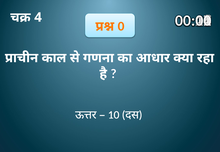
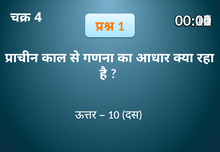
0: 0 -> 1
